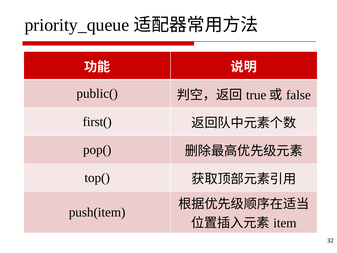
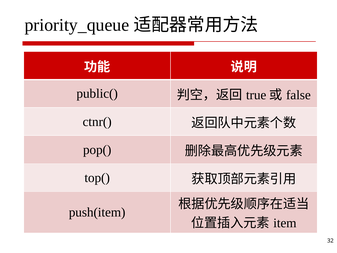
first(: first( -> ctnr(
